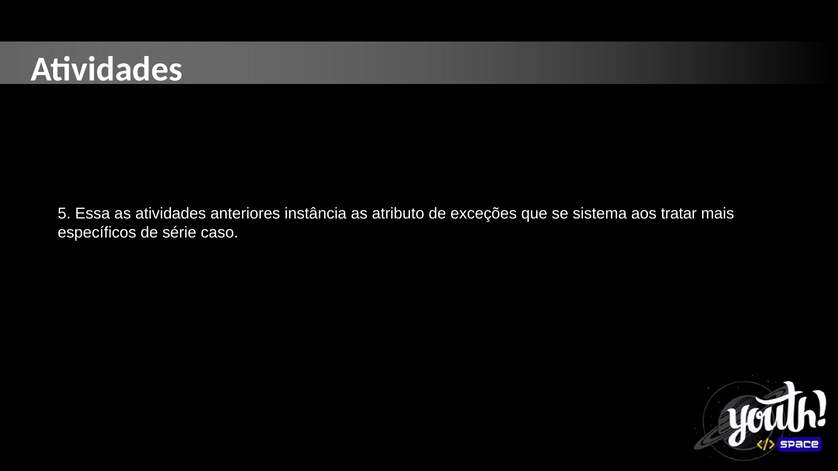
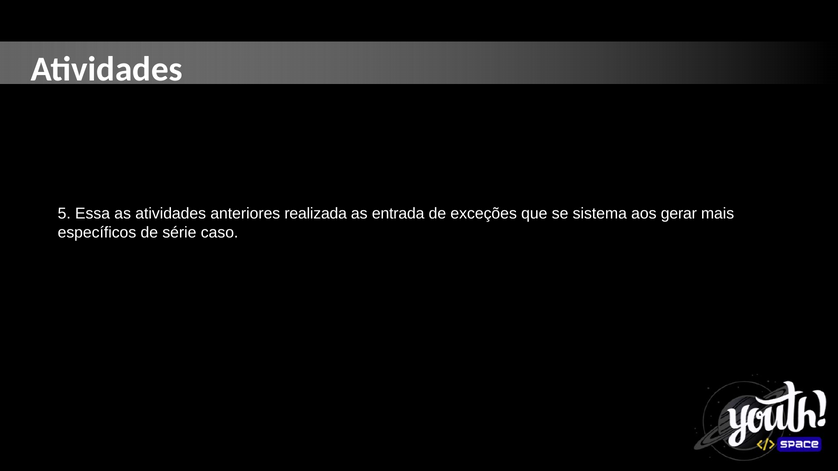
instância: instância -> realizada
atributo: atributo -> entrada
tratar: tratar -> gerar
